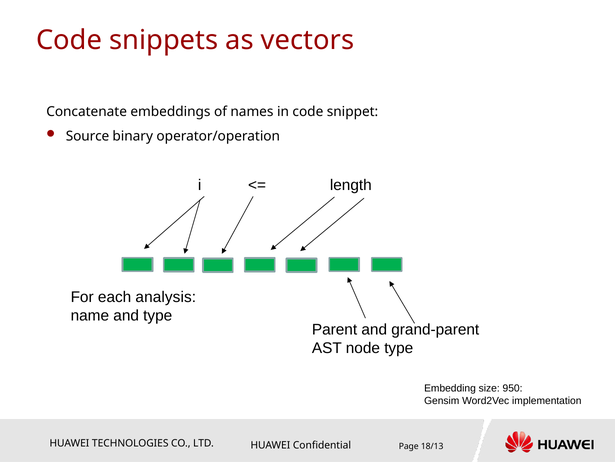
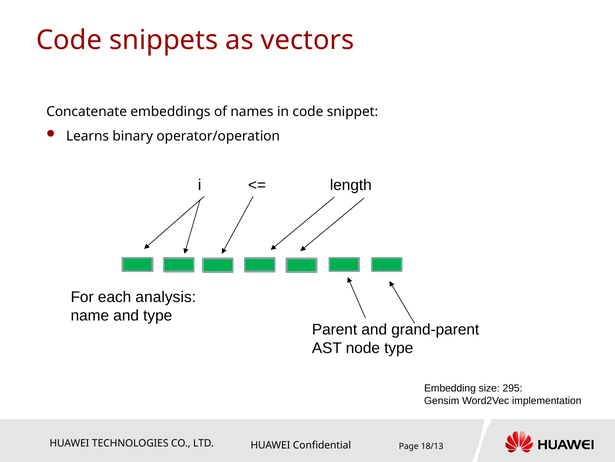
Source: Source -> Learns
950: 950 -> 295
